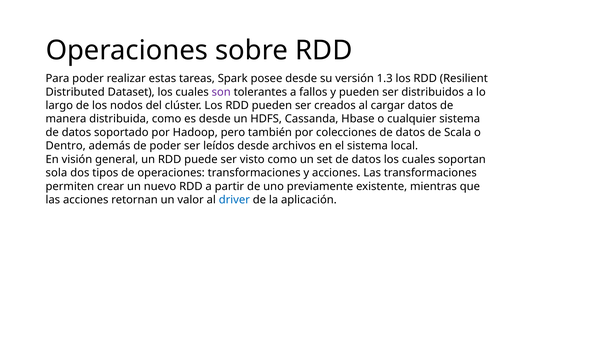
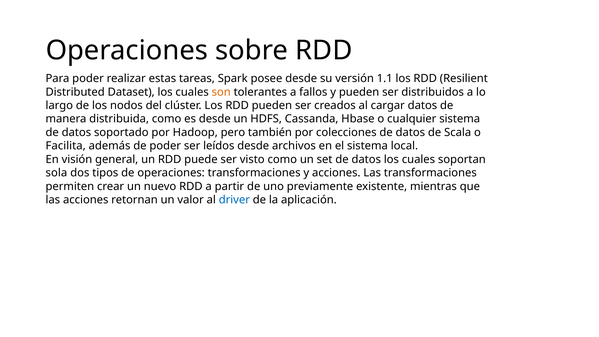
1.3: 1.3 -> 1.1
son colour: purple -> orange
Dentro: Dentro -> Facilita
